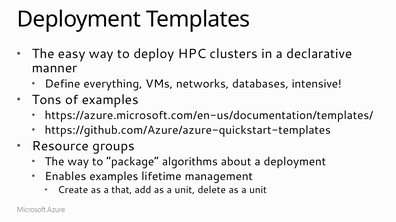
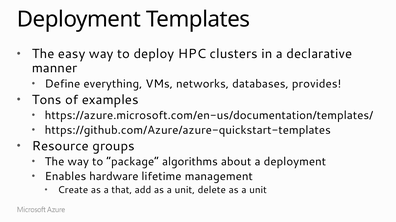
intensive: intensive -> provides
Enables examples: examples -> hardware
